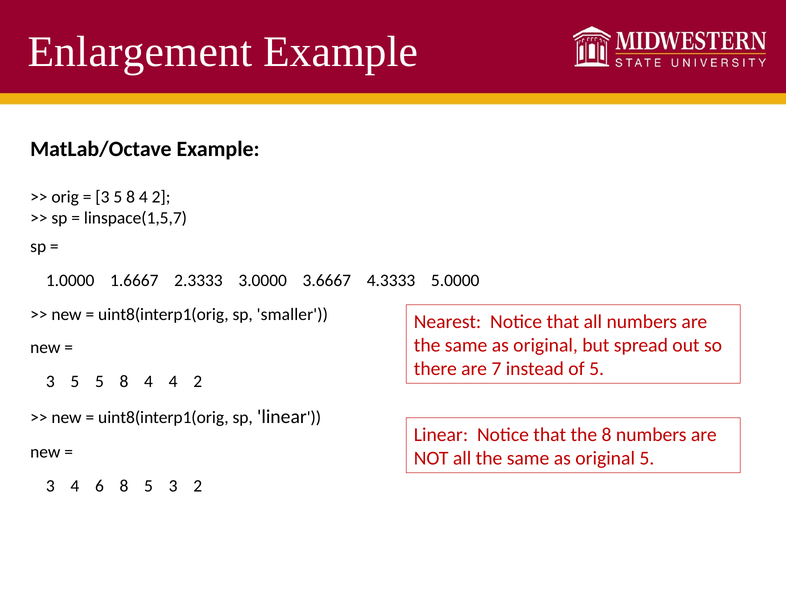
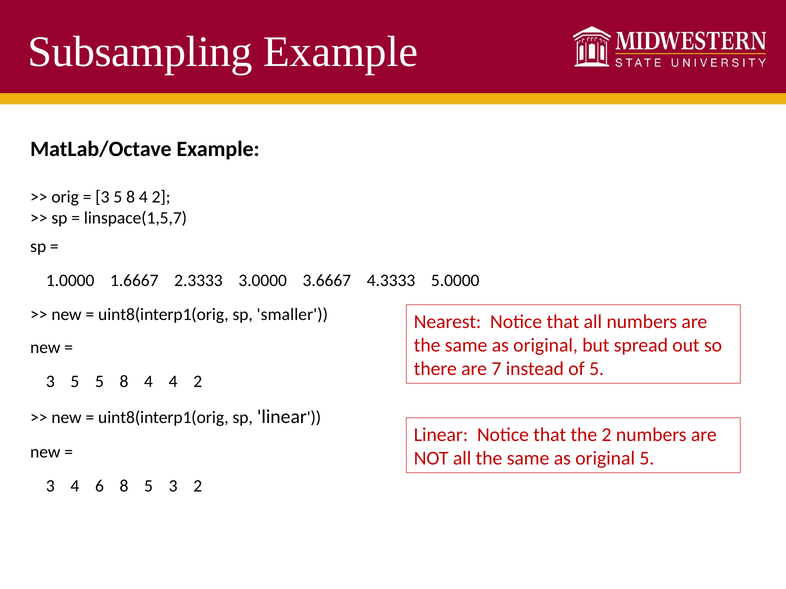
Enlargement: Enlargement -> Subsampling
the 8: 8 -> 2
